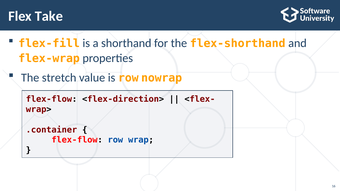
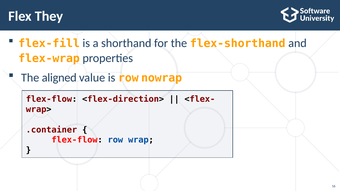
Take: Take -> They
stretch: stretch -> aligned
